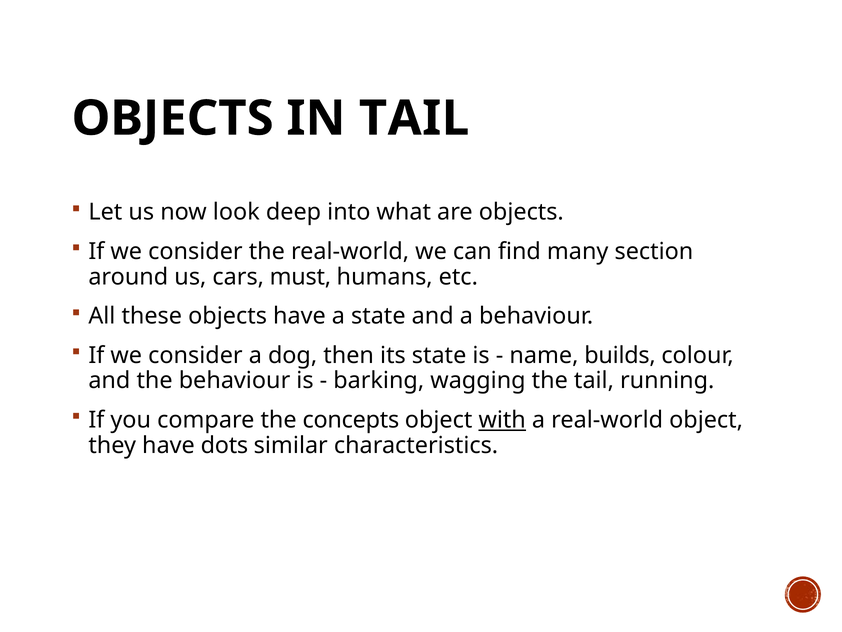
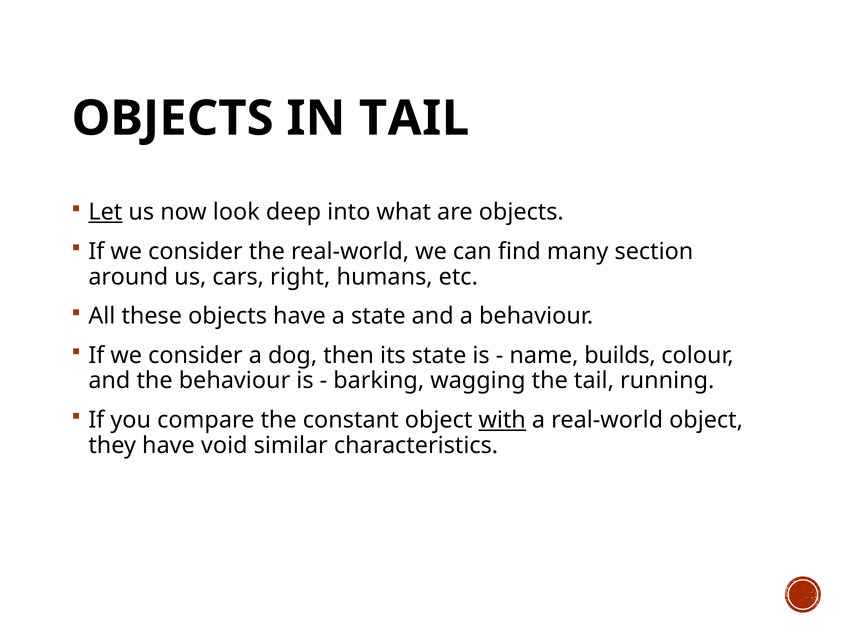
Let underline: none -> present
must: must -> right
concepts: concepts -> constant
dots: dots -> void
